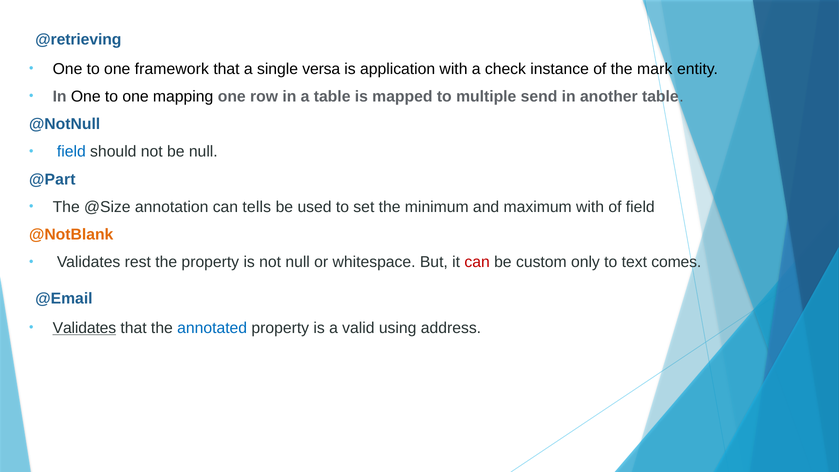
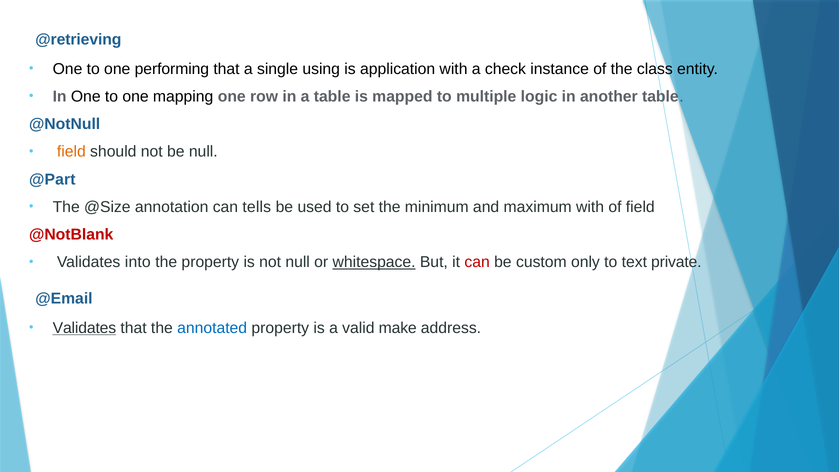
framework: framework -> performing
versa: versa -> using
mark: mark -> class
send: send -> logic
field at (71, 152) colour: blue -> orange
@NotBlank colour: orange -> red
rest: rest -> into
whitespace underline: none -> present
comes: comes -> private
using: using -> make
